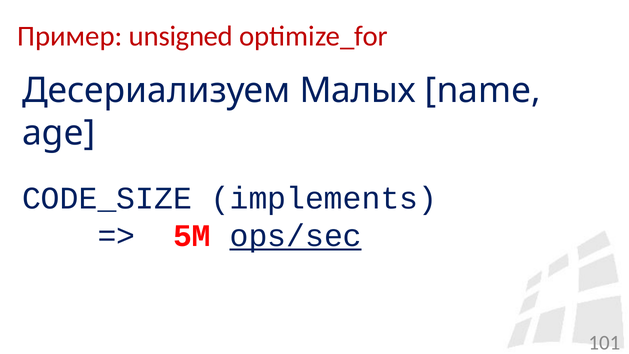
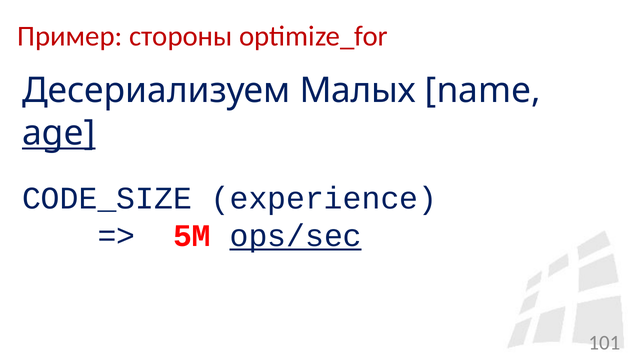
unsigned: unsigned -> стороны
age underline: none -> present
implements: implements -> experience
